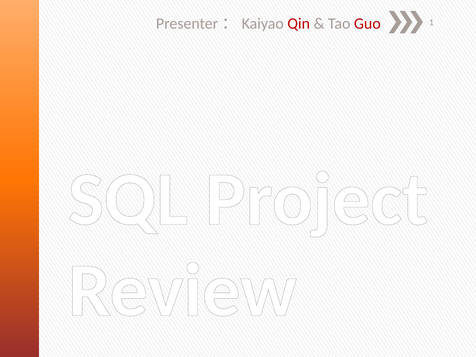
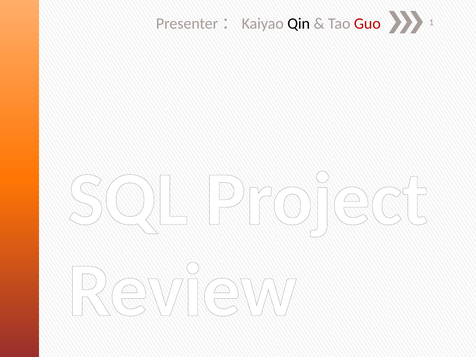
Qin colour: red -> black
